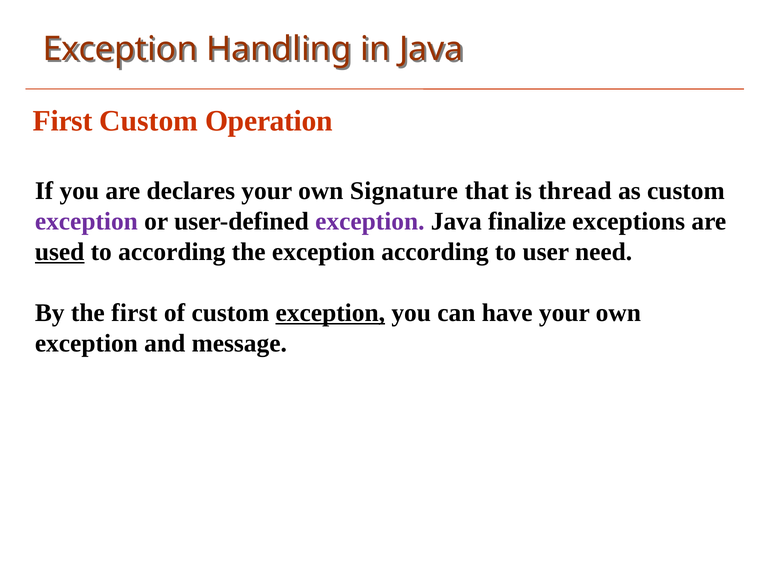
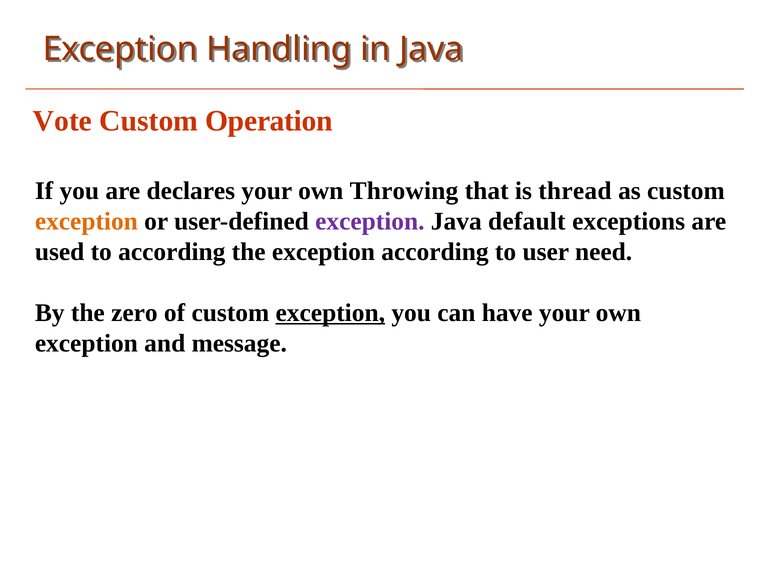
First at (63, 121): First -> Vote
Signature: Signature -> Throwing
exception at (86, 221) colour: purple -> orange
finalize: finalize -> default
used underline: present -> none
the first: first -> zero
